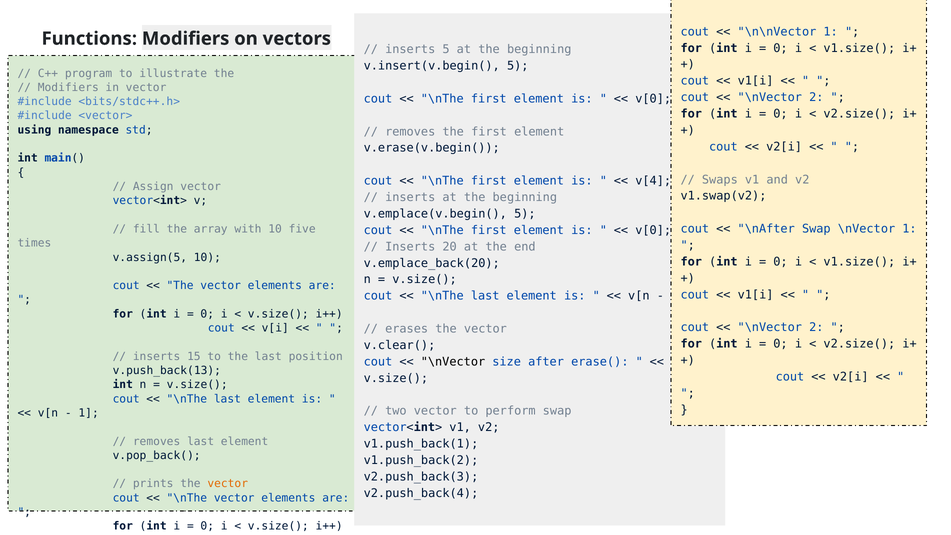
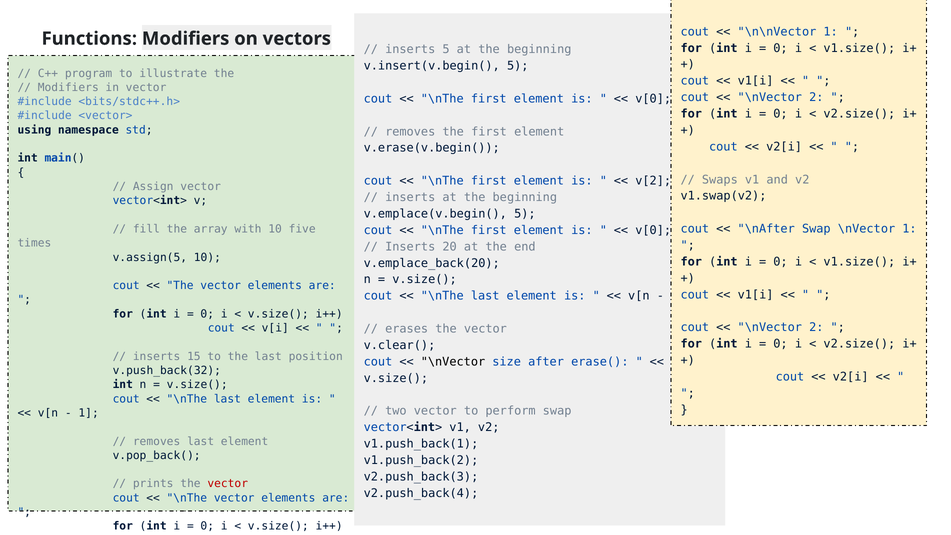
v[4: v[4 -> v[2
v.push_back(13: v.push_back(13 -> v.push_back(32
vector at (228, 484) colour: orange -> red
